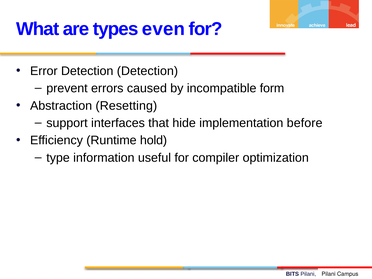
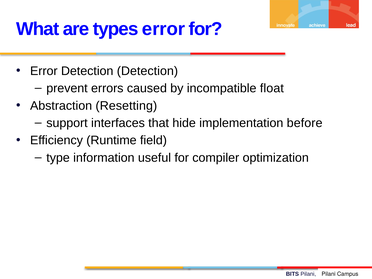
types even: even -> error
form: form -> float
hold: hold -> field
